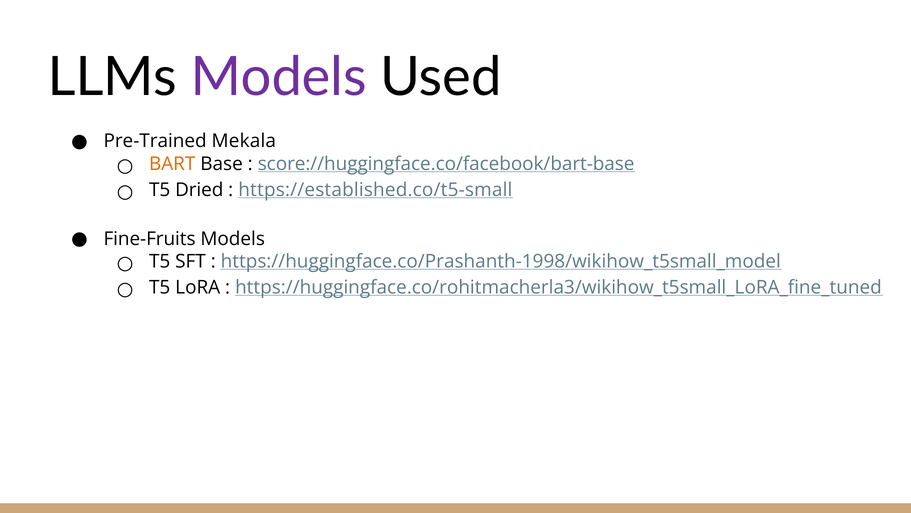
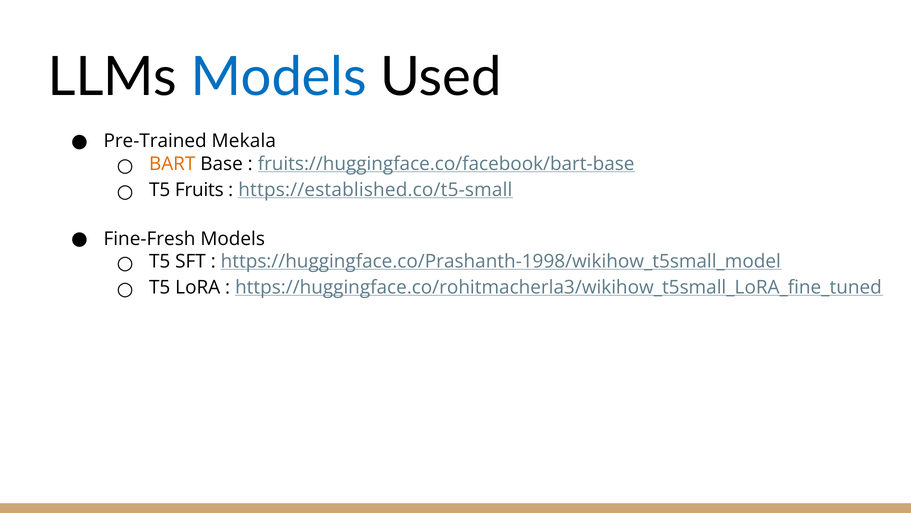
Models at (279, 77) colour: purple -> blue
score://huggingface.co/facebook/bart-base: score://huggingface.co/facebook/bart-base -> fruits://huggingface.co/facebook/bart-base
Dried: Dried -> Fruits
Fine-Fruits: Fine-Fruits -> Fine-Fresh
